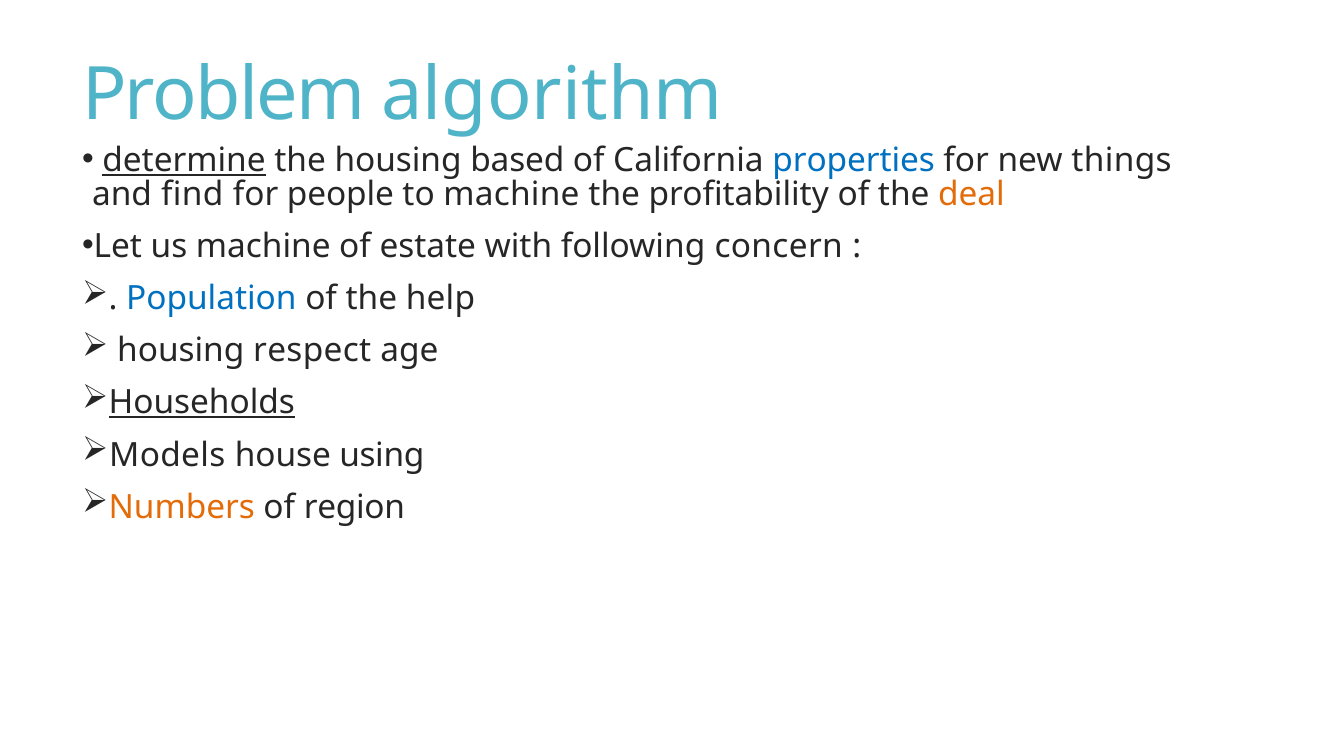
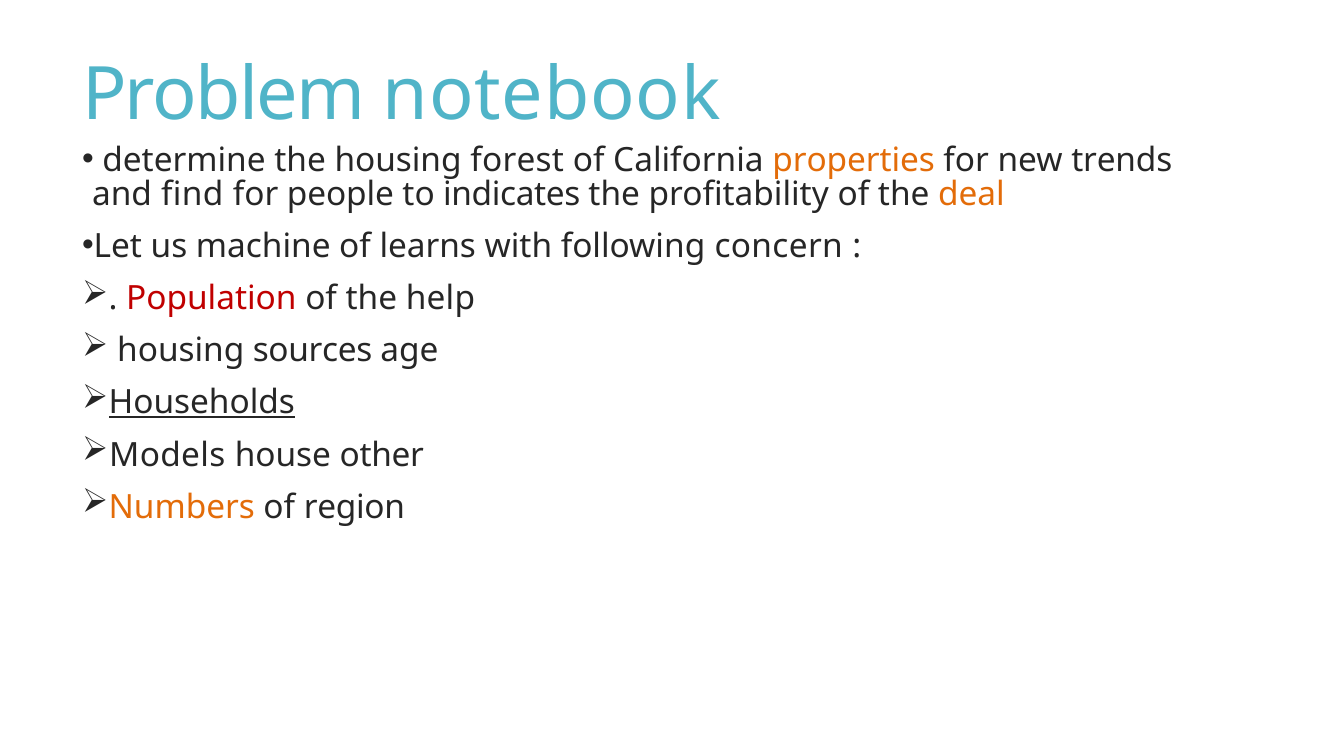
algorithm: algorithm -> notebook
determine underline: present -> none
based: based -> forest
properties colour: blue -> orange
things: things -> trends
to machine: machine -> indicates
estate: estate -> learns
Population colour: blue -> red
respect: respect -> sources
using: using -> other
